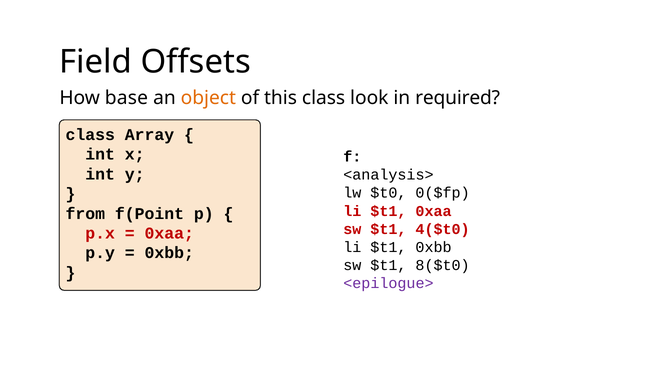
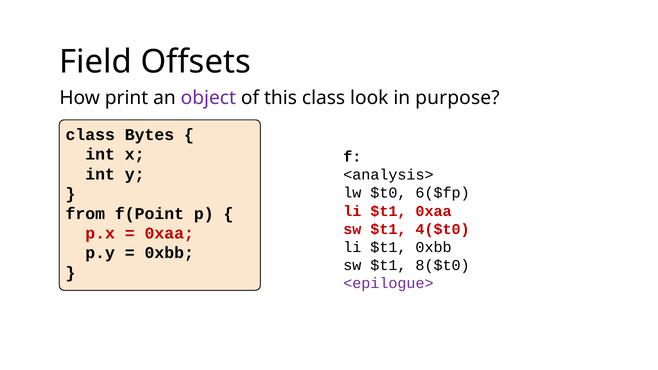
base: base -> print
object colour: orange -> purple
required: required -> purpose
Array: Array -> Bytes
0($fp: 0($fp -> 6($fp
